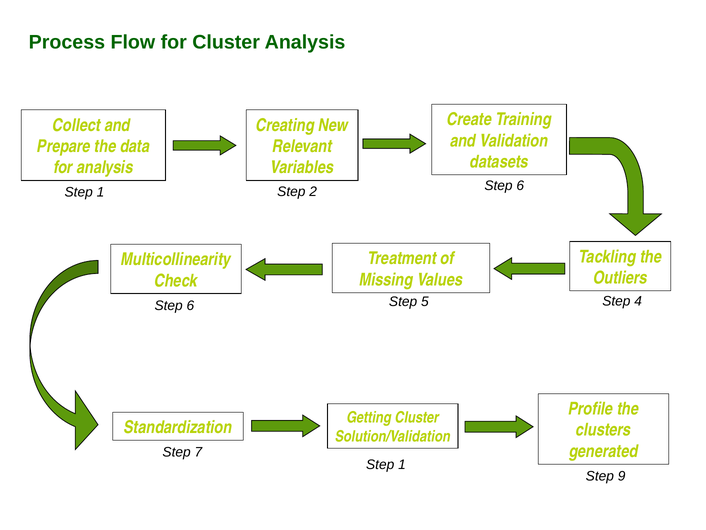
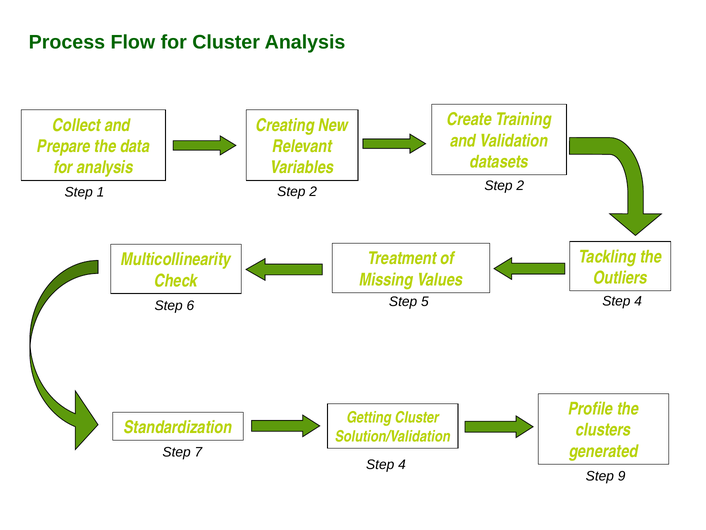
2 Step 6: 6 -> 2
1 at (402, 464): 1 -> 4
